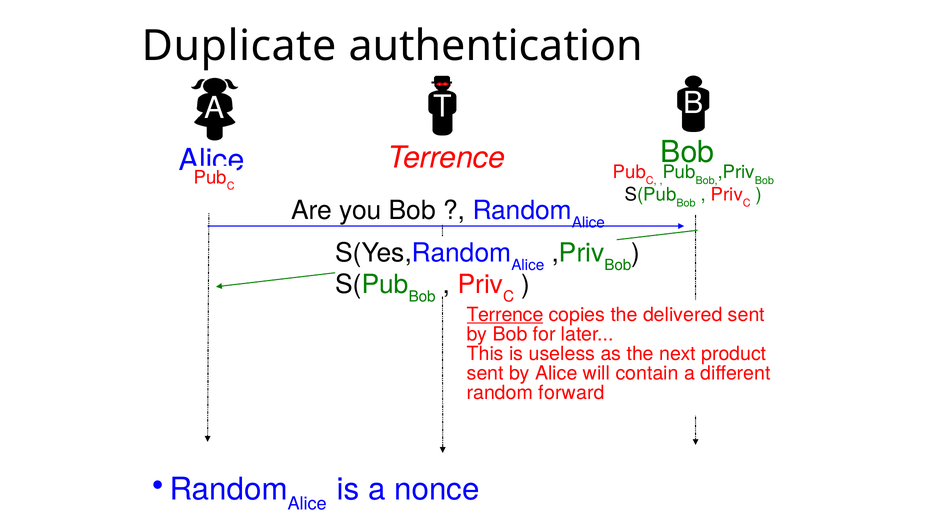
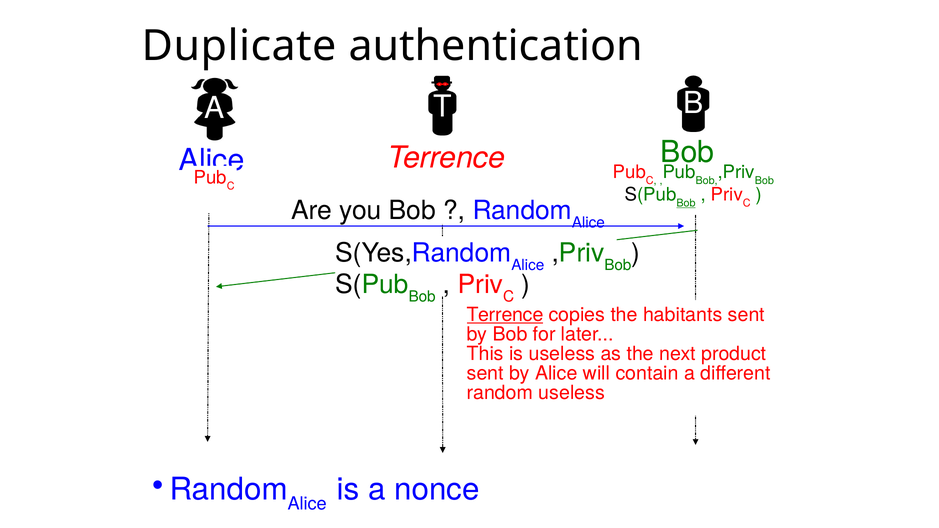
Bob at (686, 203) underline: none -> present
delivered: delivered -> habitants
random forward: forward -> useless
